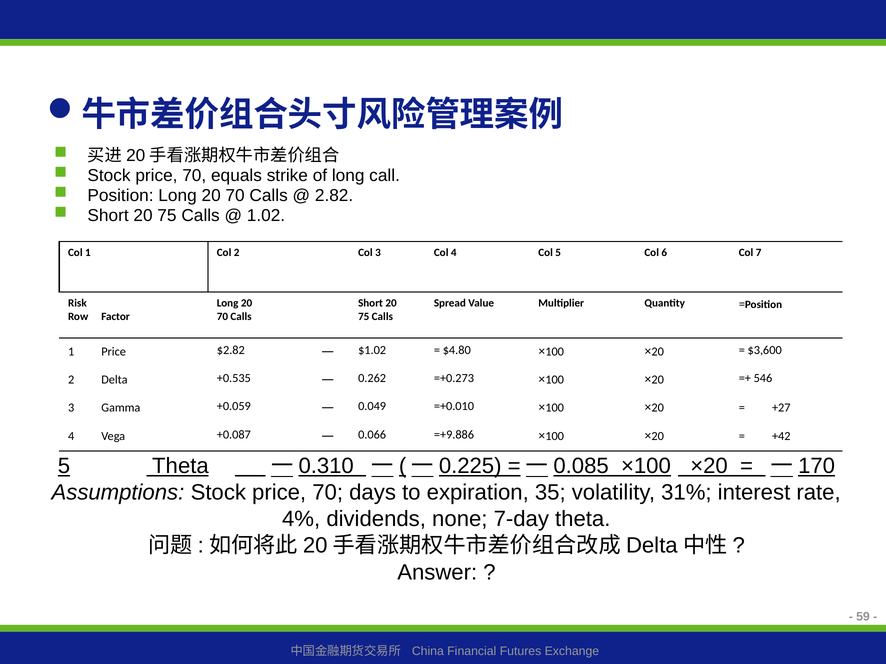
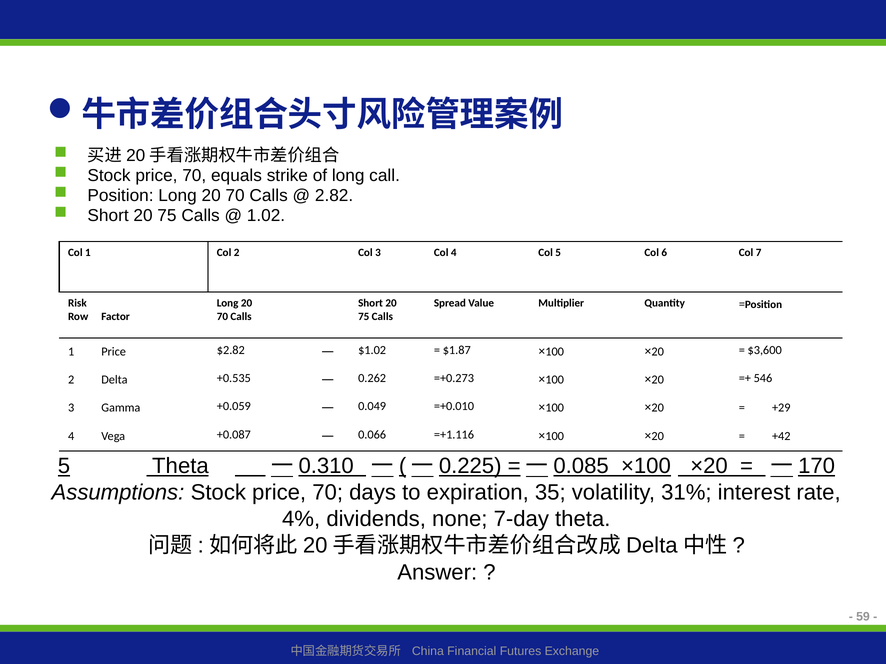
$4.80: $4.80 -> $1.87
+27: +27 -> +29
=+9.886: =+9.886 -> =+1.116
